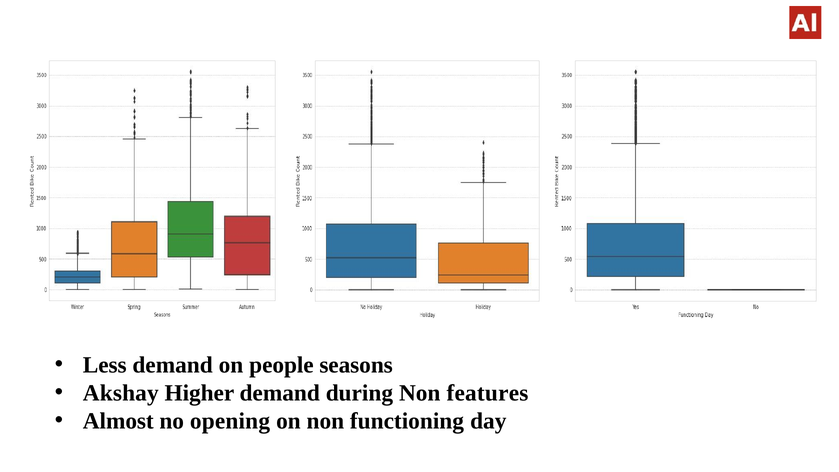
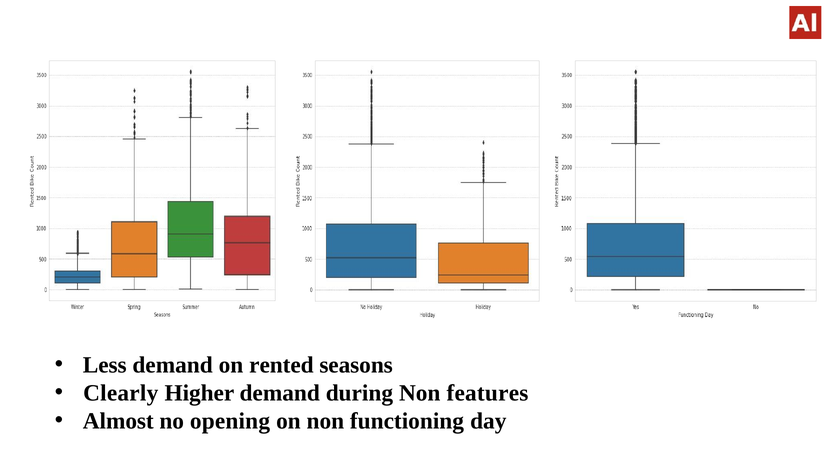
people: people -> rented
Akshay: Akshay -> Clearly
